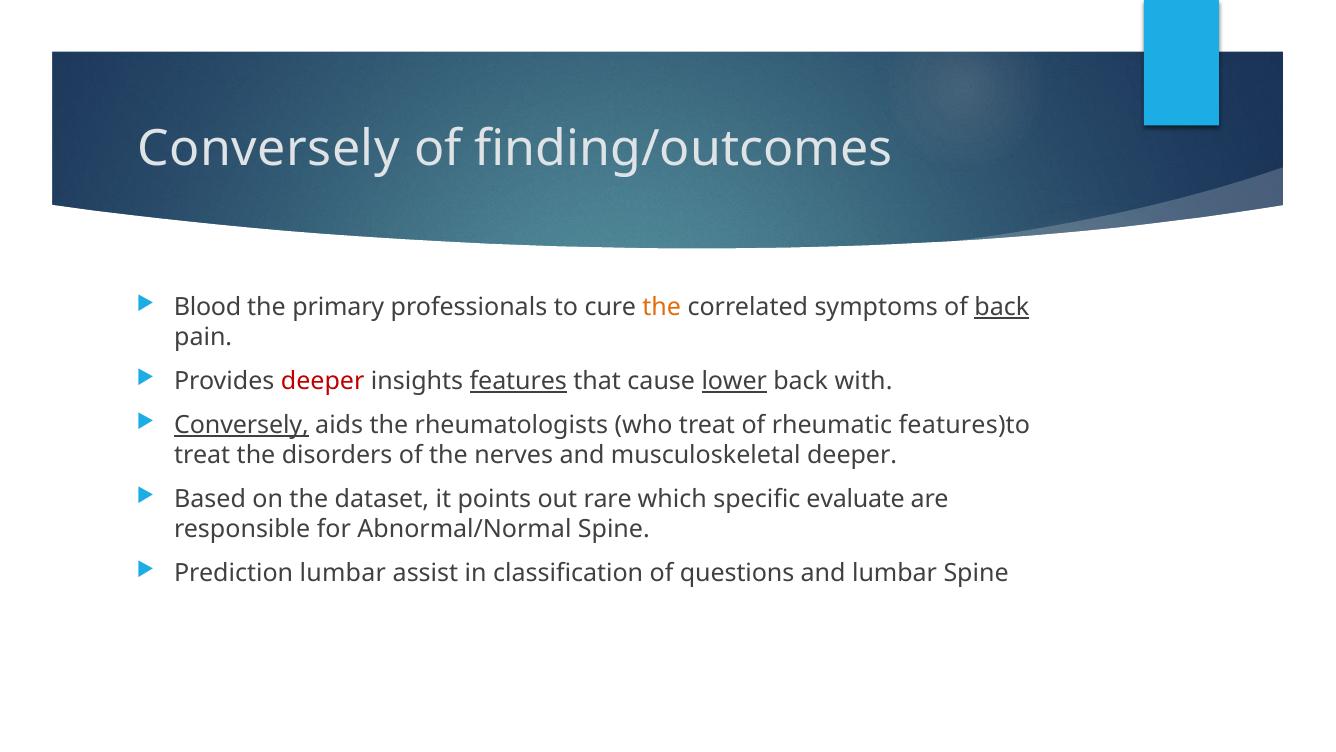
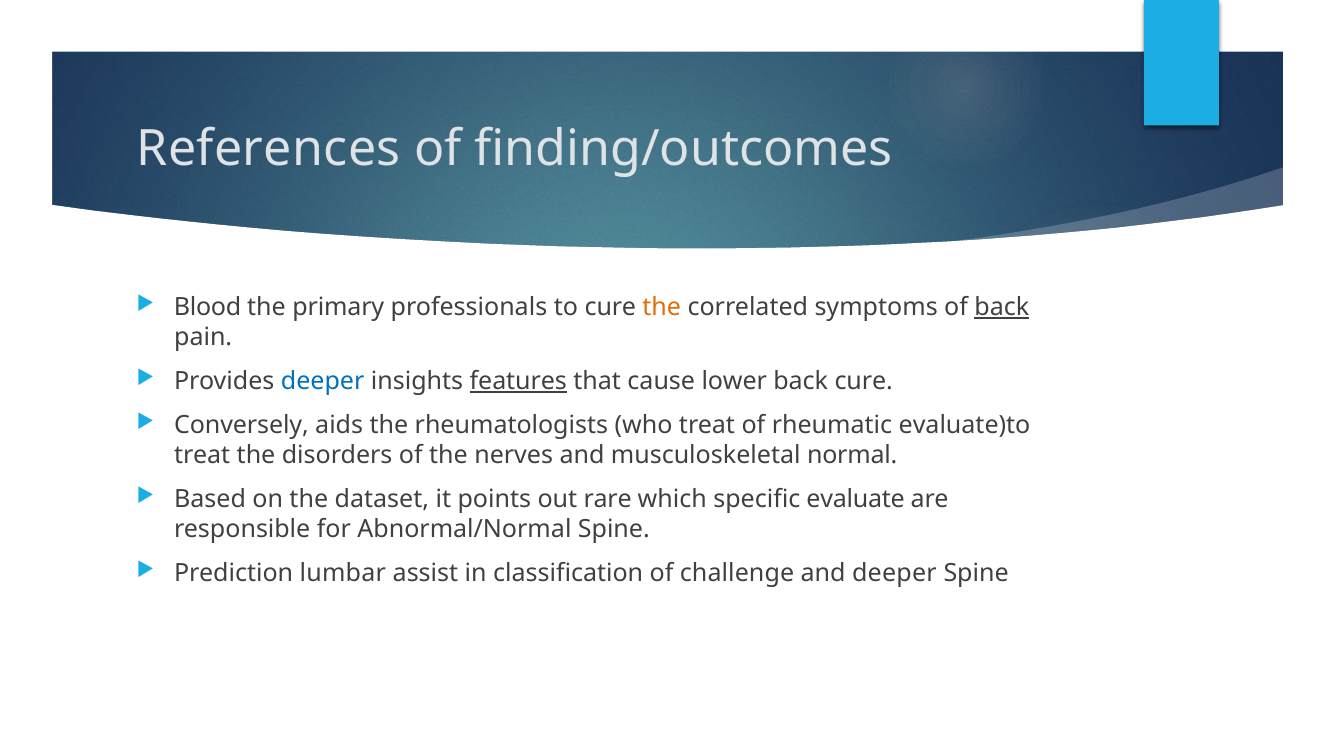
Conversely at (269, 149): Conversely -> References
deeper at (323, 381) colour: red -> blue
lower underline: present -> none
back with: with -> cure
Conversely at (241, 425) underline: present -> none
features)to: features)to -> evaluate)to
musculoskeletal deeper: deeper -> normal
questions: questions -> challenge
and lumbar: lumbar -> deeper
